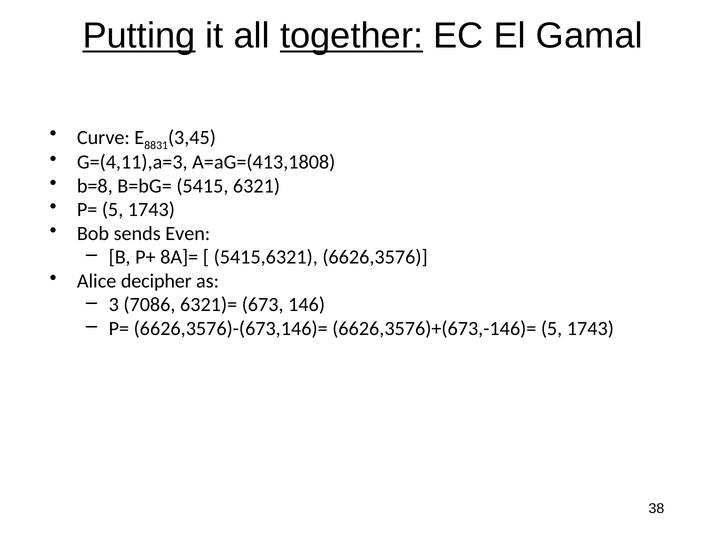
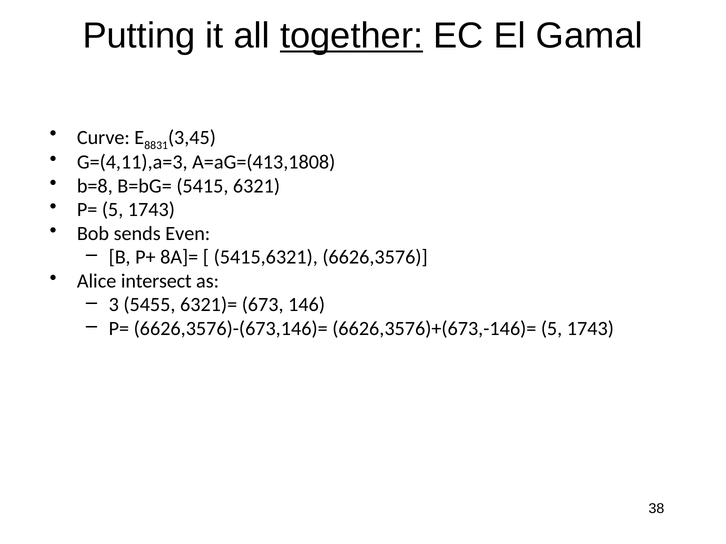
Putting underline: present -> none
decipher: decipher -> intersect
7086: 7086 -> 5455
